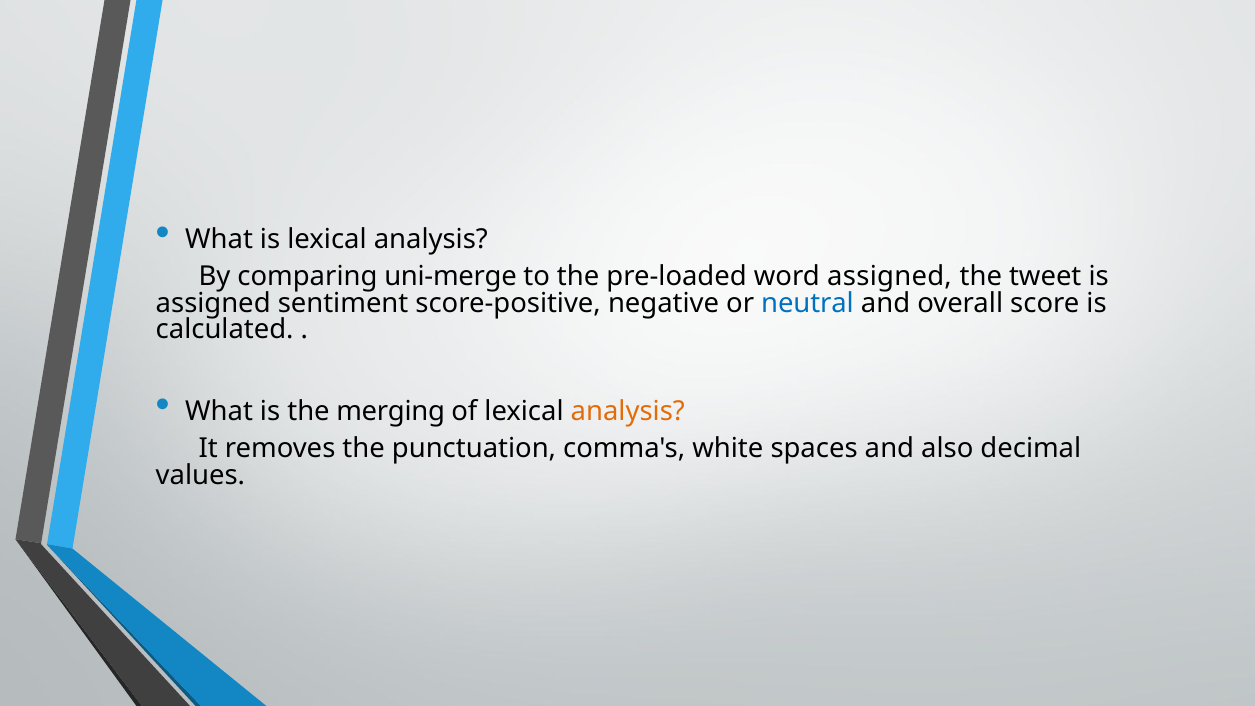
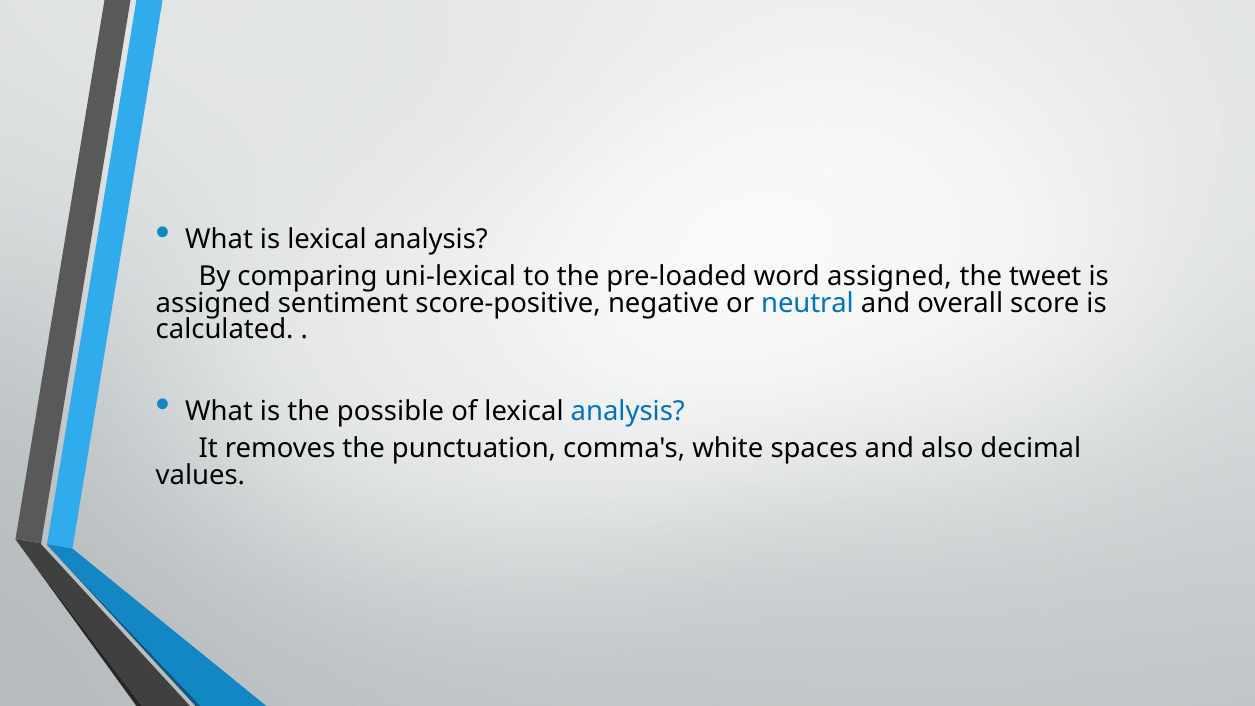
uni-merge: uni-merge -> uni-lexical
merging: merging -> possible
analysis at (628, 411) colour: orange -> blue
